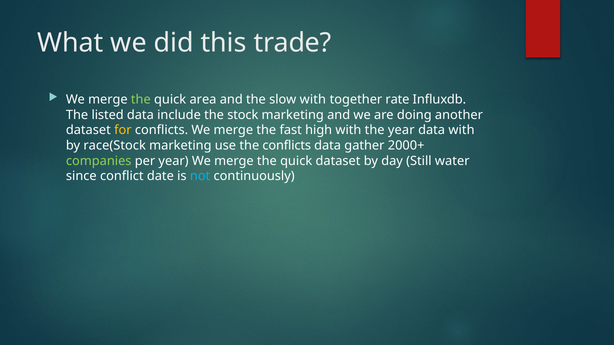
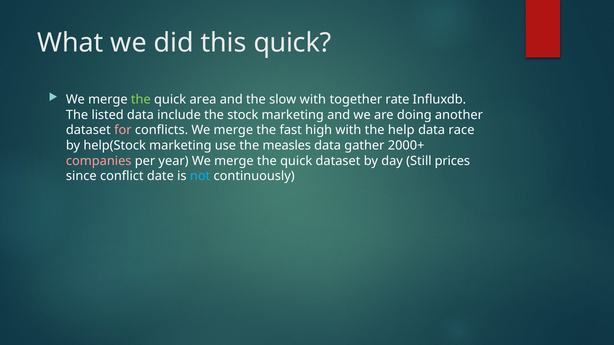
this trade: trade -> quick
for colour: yellow -> pink
the year: year -> help
data with: with -> race
race(Stock: race(Stock -> help(Stock
the conflicts: conflicts -> measles
companies colour: light green -> pink
water: water -> prices
